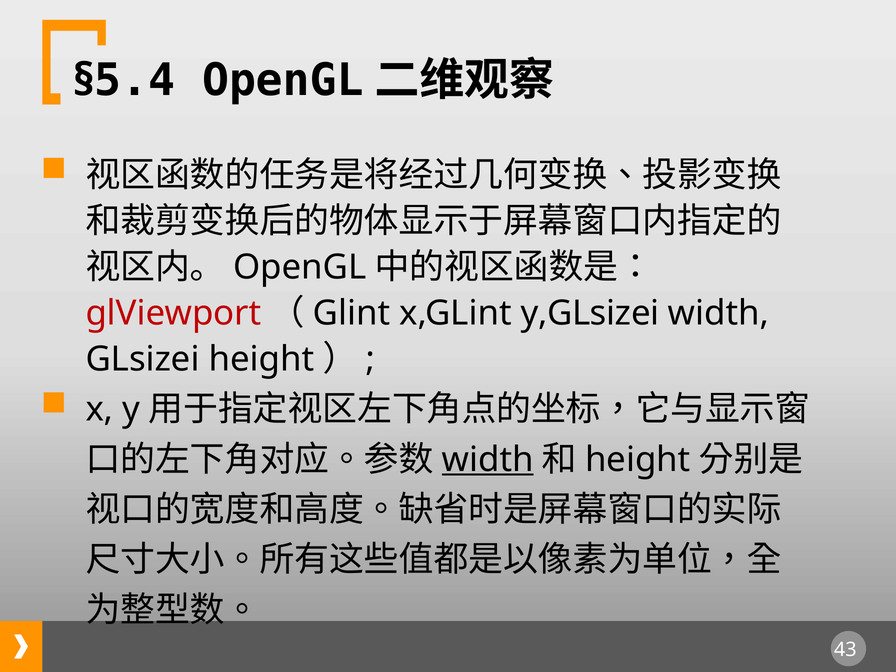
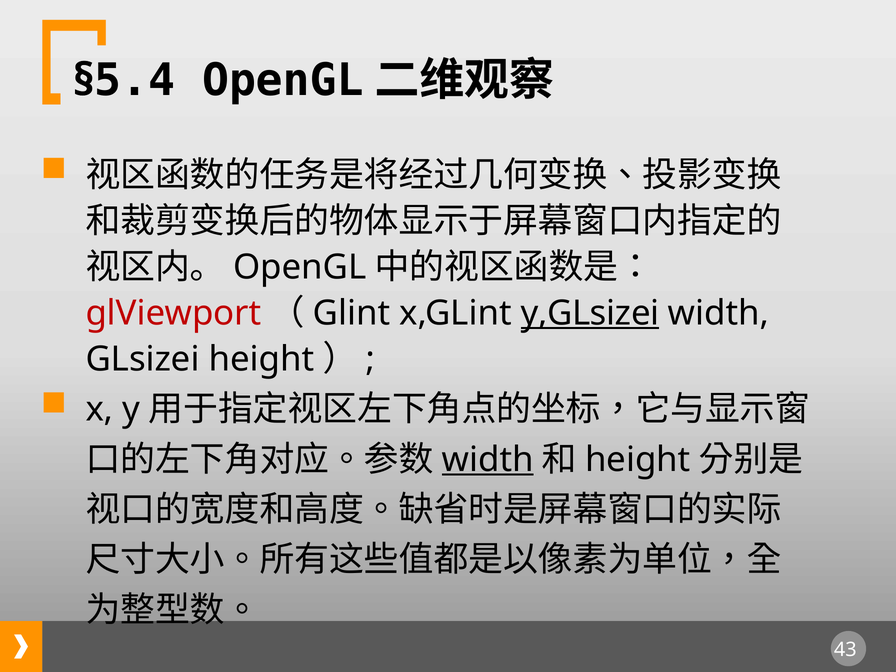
y,GLsizei underline: none -> present
